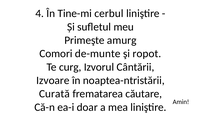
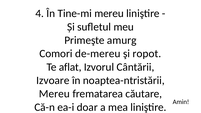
Tine-mi cerbul: cerbul -> mereu
de-munte: de-munte -> de-mereu
curg: curg -> aflat
Curată at (54, 94): Curată -> Mereu
